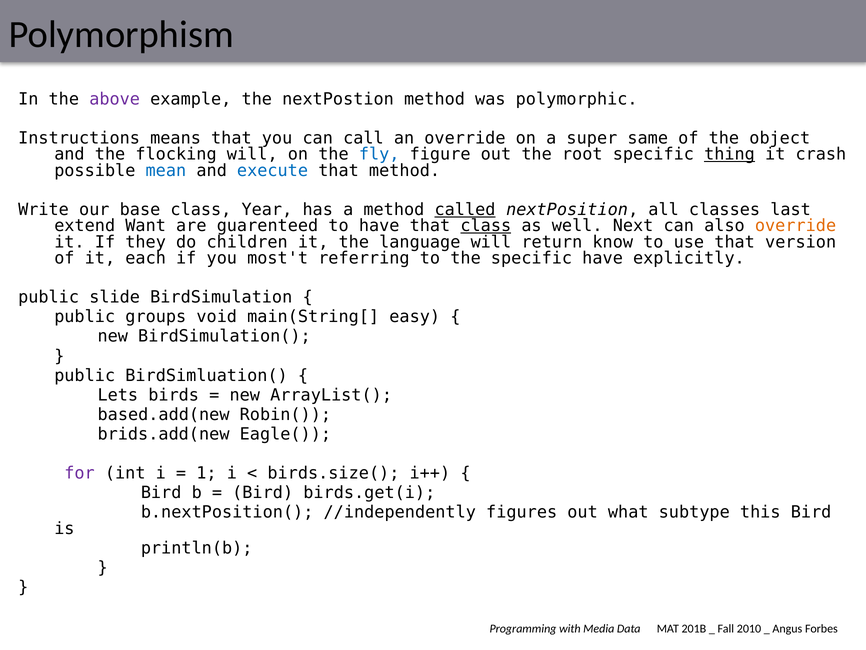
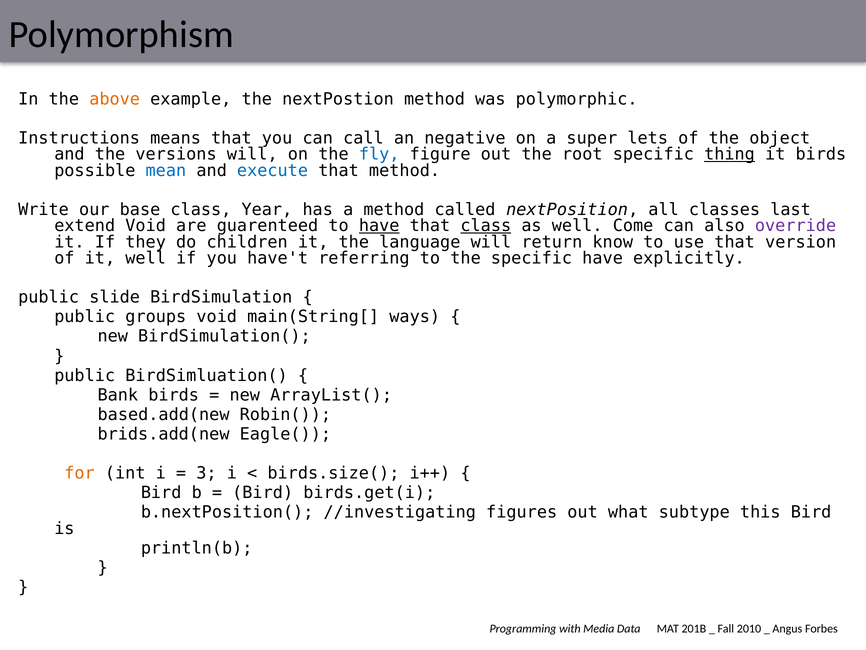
above colour: purple -> orange
an override: override -> negative
same: same -> lets
flocking: flocking -> versions
it crash: crash -> birds
called underline: present -> none
extend Want: Want -> Void
have at (379, 226) underline: none -> present
Next: Next -> Come
override at (796, 226) colour: orange -> purple
it each: each -> well
most't: most't -> have't
easy: easy -> ways
Lets: Lets -> Bank
for colour: purple -> orange
1: 1 -> 3
//independently: //independently -> //investigating
